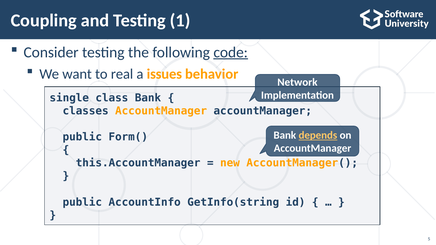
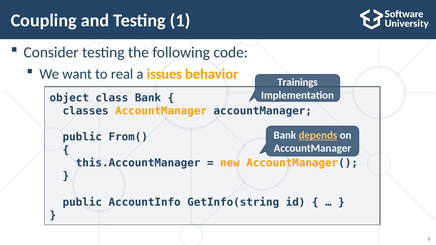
code underline: present -> none
Network: Network -> Trainings
single: single -> object
Form(: Form( -> From(
